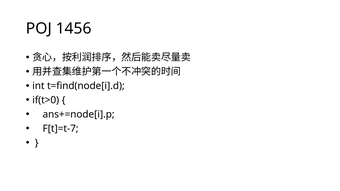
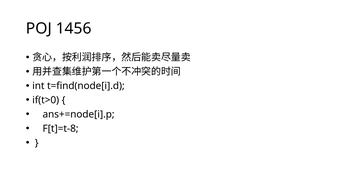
F[t]=t-7: F[t]=t-7 -> F[t]=t-8
